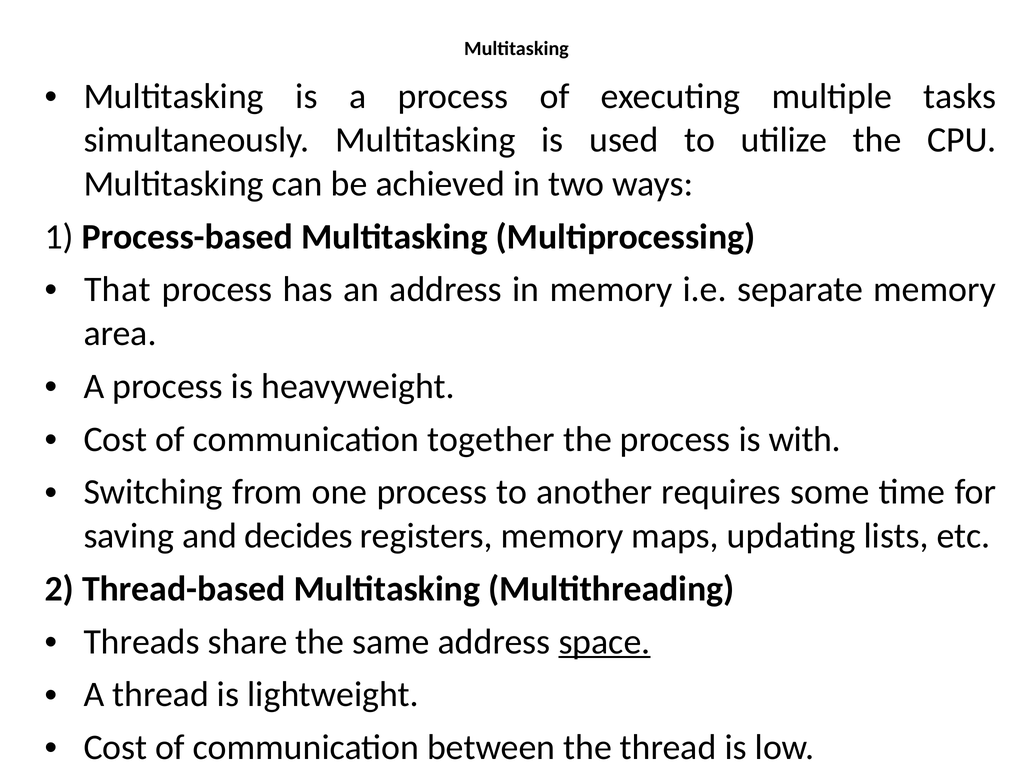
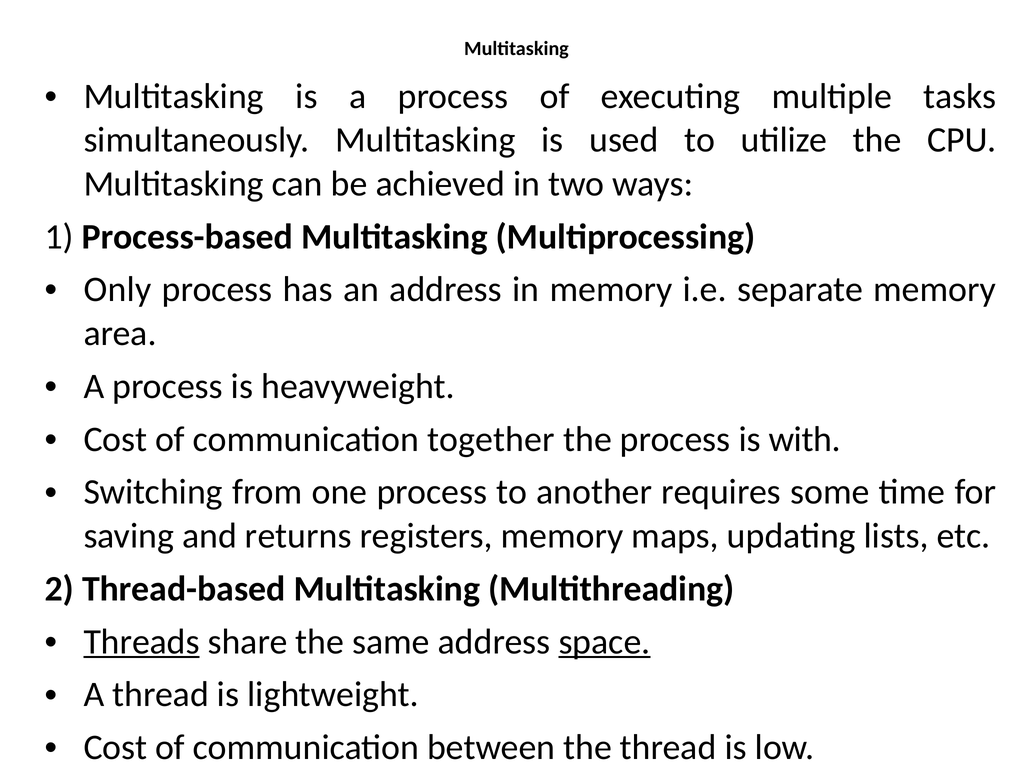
That: That -> Only
decides: decides -> returns
Threads underline: none -> present
